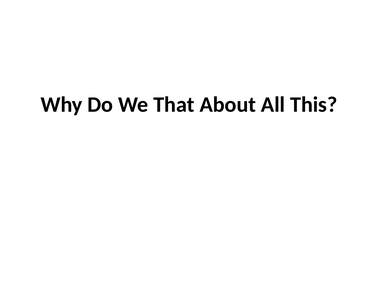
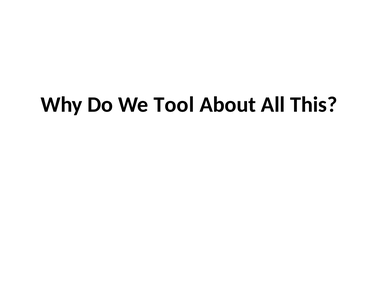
That: That -> Tool
